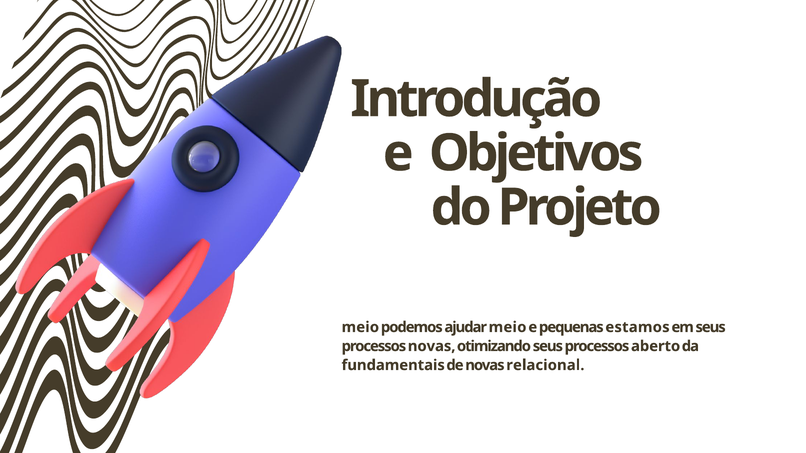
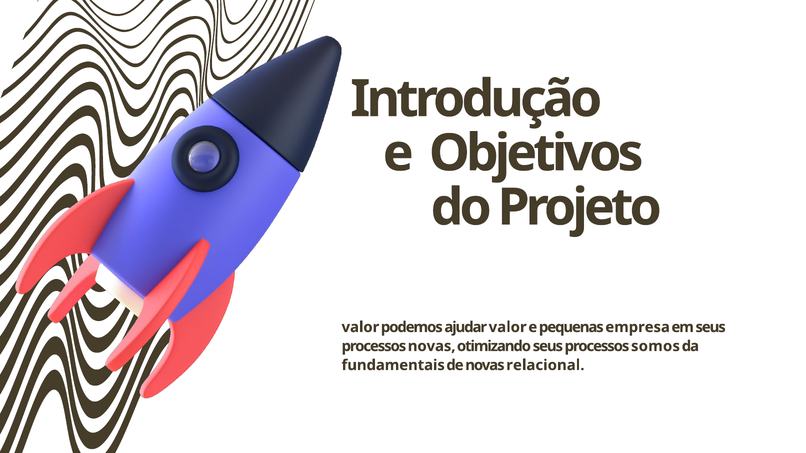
meio at (360, 327): meio -> valor
ajudar meio: meio -> valor
estamos: estamos -> empresa
aberto: aberto -> somos
